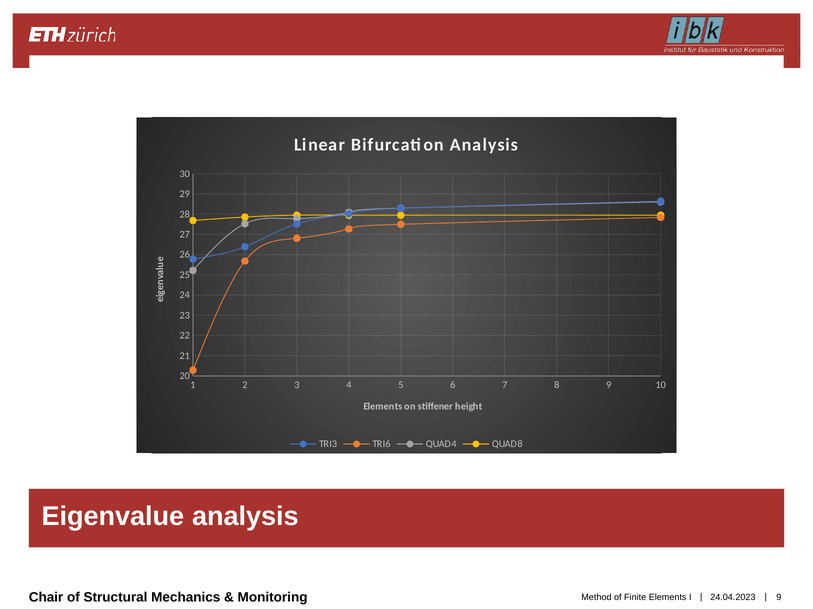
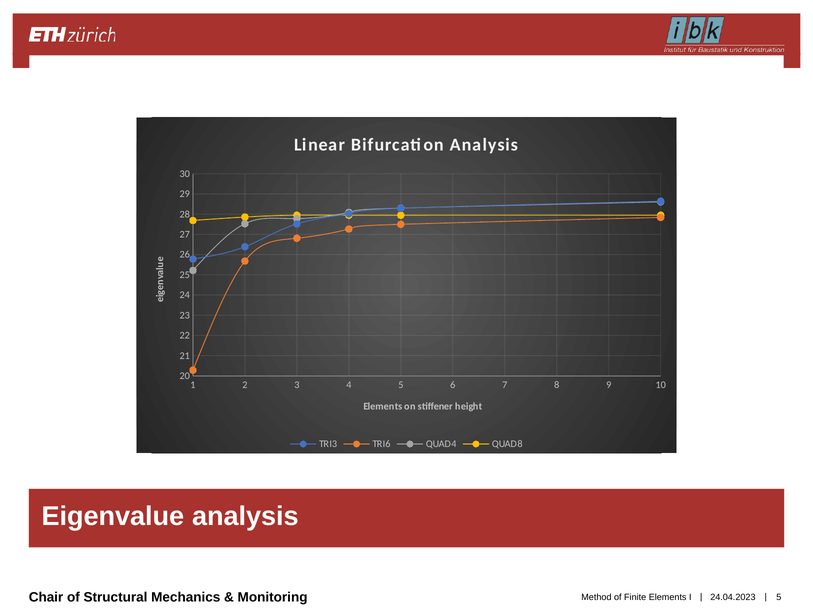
I 9: 9 -> 5
